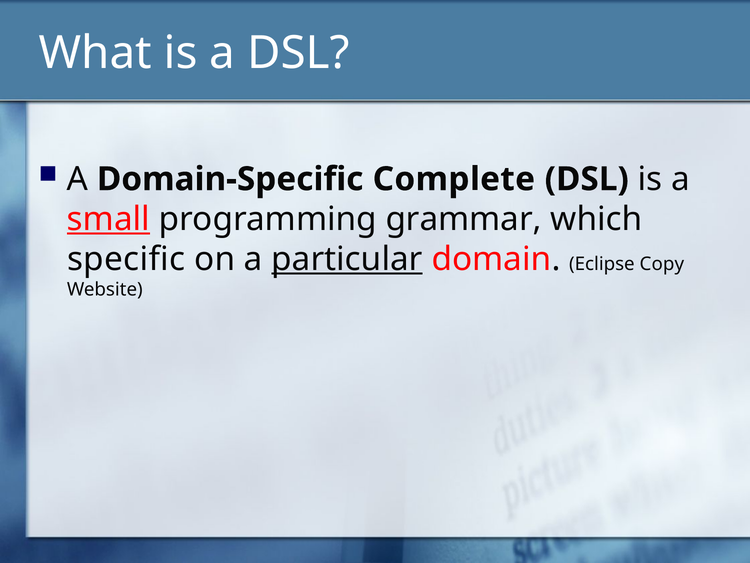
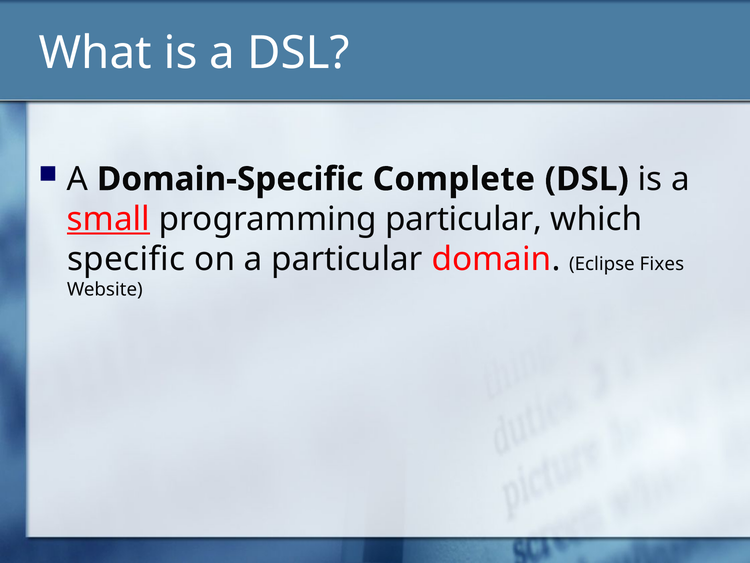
programming grammar: grammar -> particular
particular at (347, 259) underline: present -> none
Copy: Copy -> Fixes
